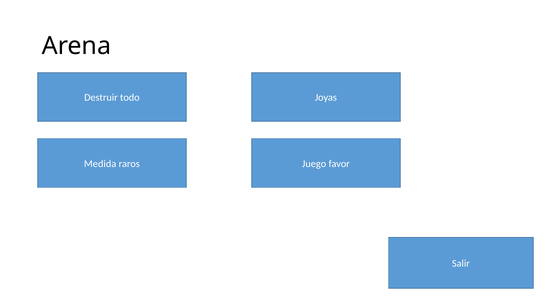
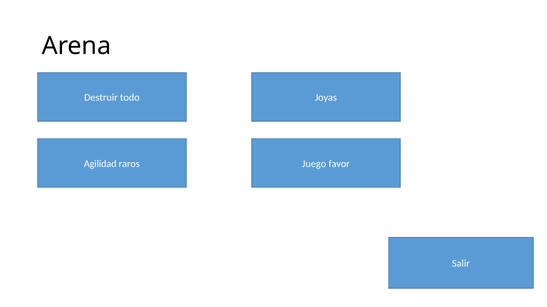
Medida: Medida -> Agilidad
